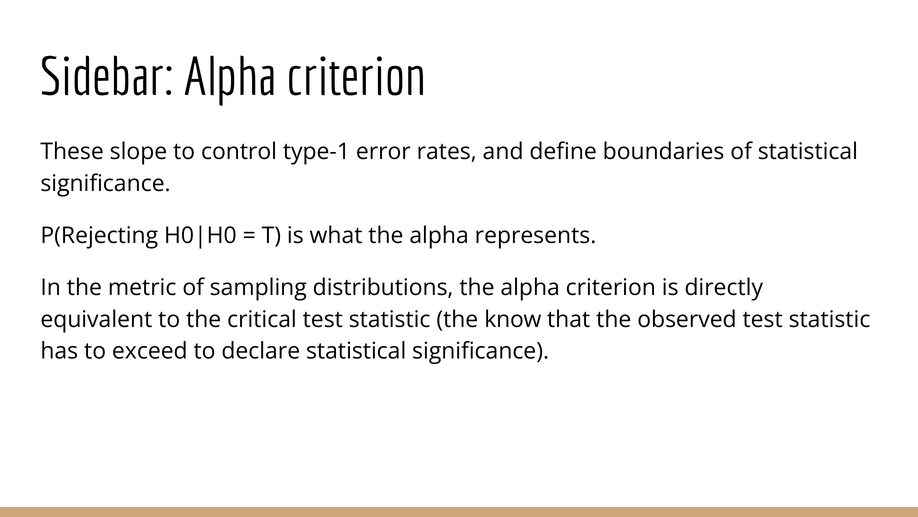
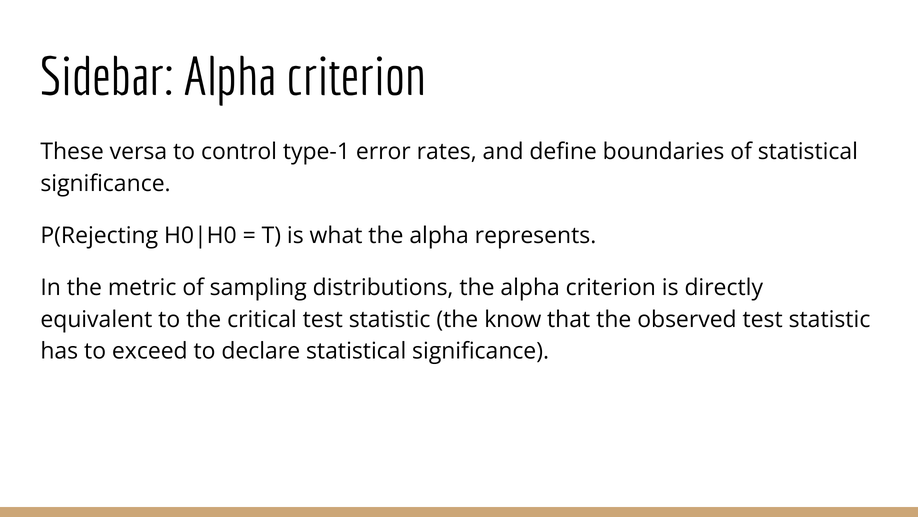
slope: slope -> versa
